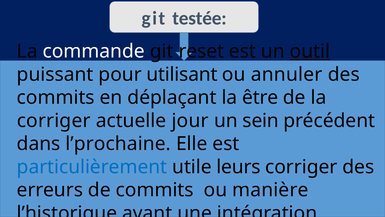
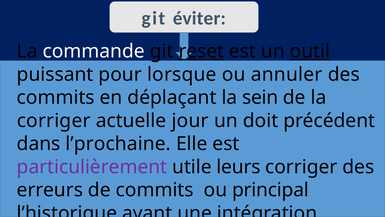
testée: testée -> éviter
reset underline: none -> present
utilisant: utilisant -> lorsque
être: être -> sein
sein: sein -> doit
particulièrement colour: blue -> purple
manière: manière -> principal
